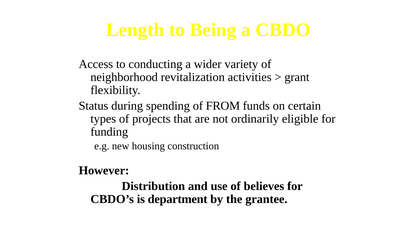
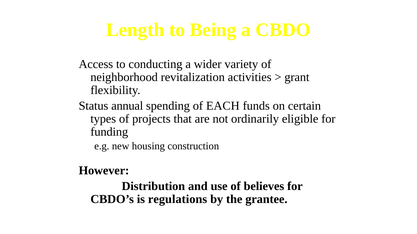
during: during -> annual
FROM: FROM -> EACH
department: department -> regulations
